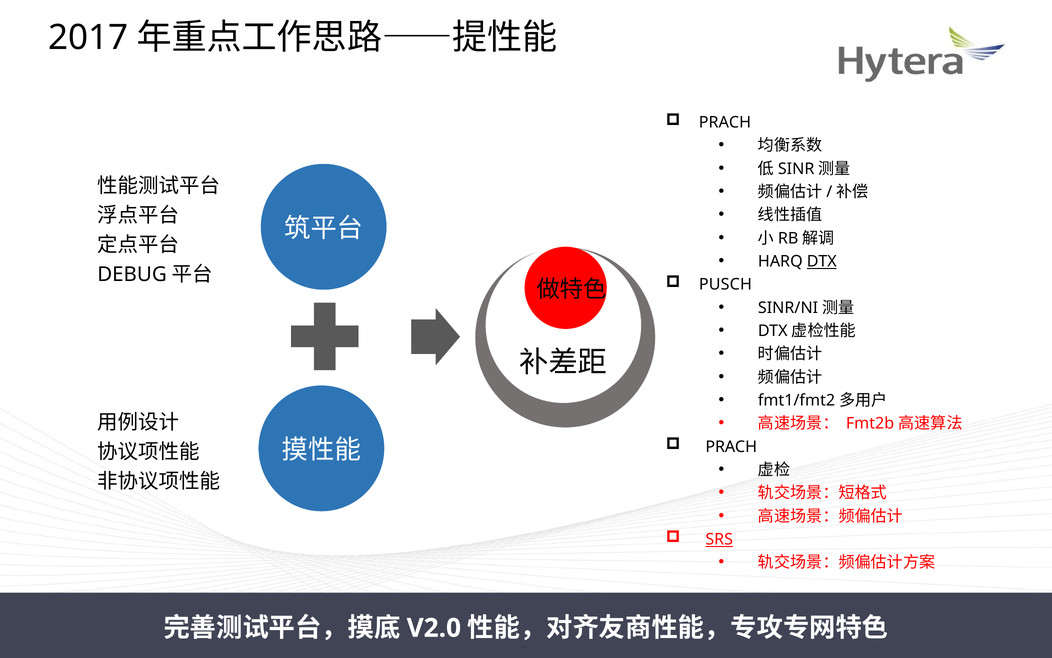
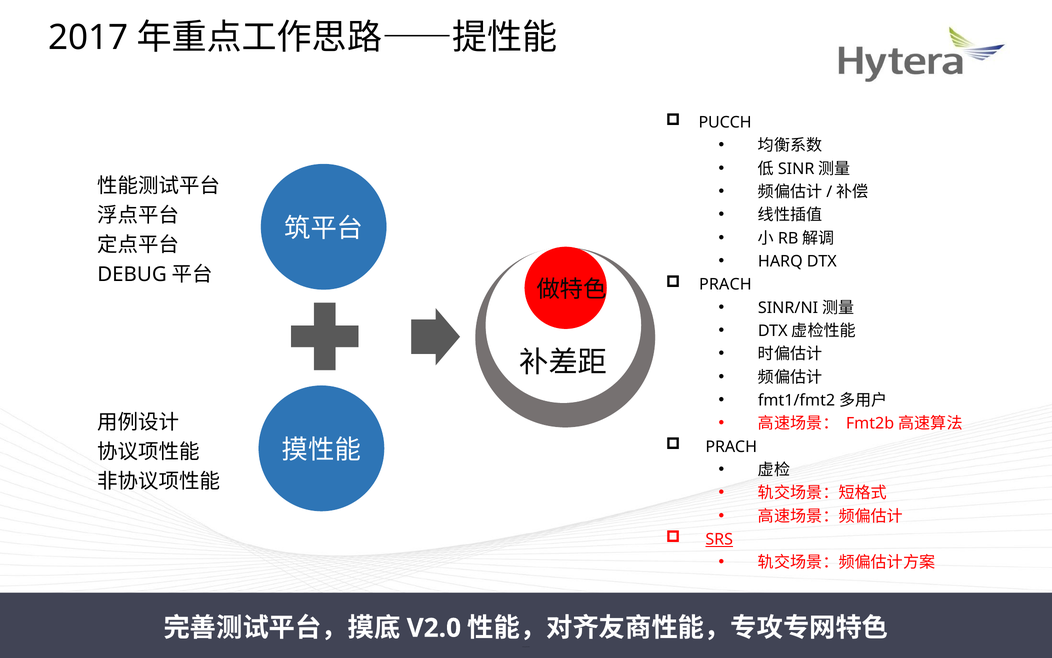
PRACH at (725, 122): PRACH -> PUCCH
DTX underline: present -> none
PUSCH at (725, 284): PUSCH -> PRACH
